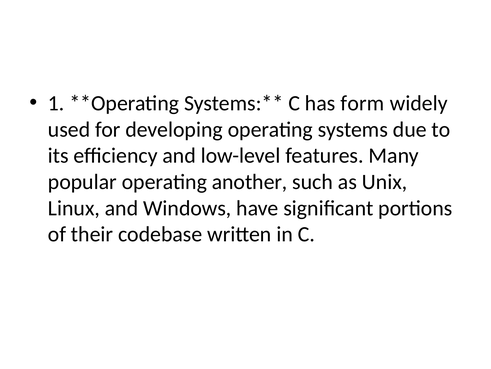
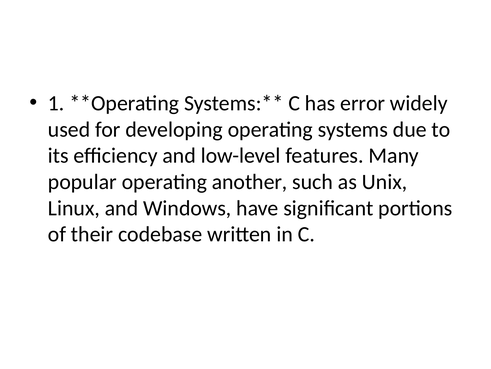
form: form -> error
